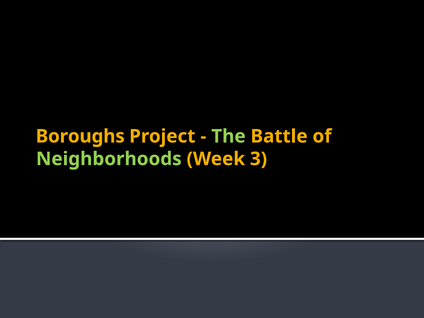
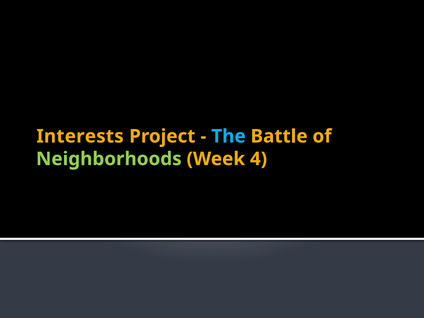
Boroughs: Boroughs -> Interests
The colour: light green -> light blue
3: 3 -> 4
